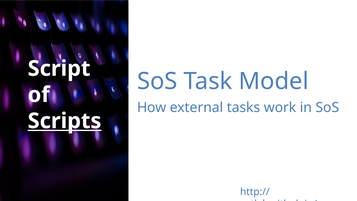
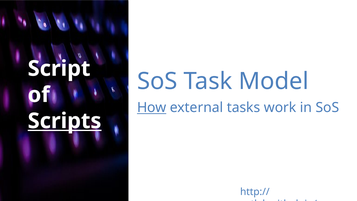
How underline: none -> present
